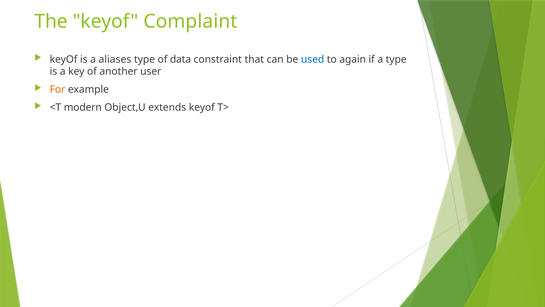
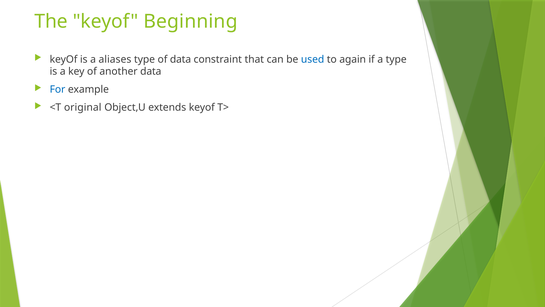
Complaint: Complaint -> Beginning
another user: user -> data
For colour: orange -> blue
modern: modern -> original
